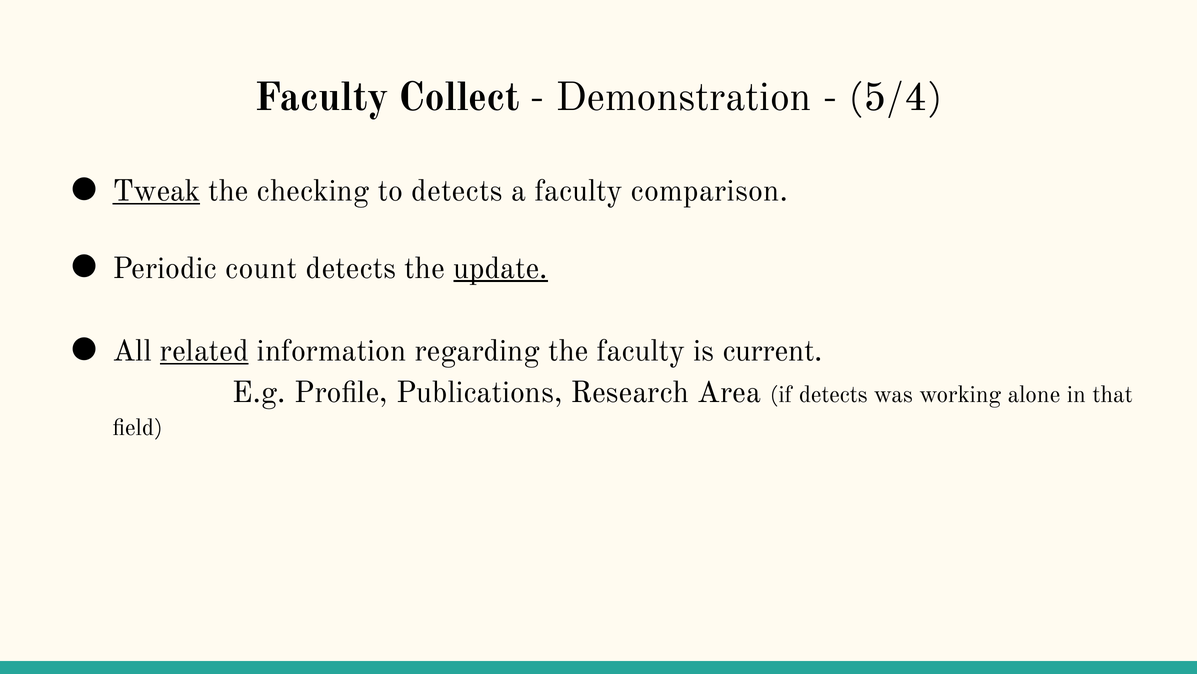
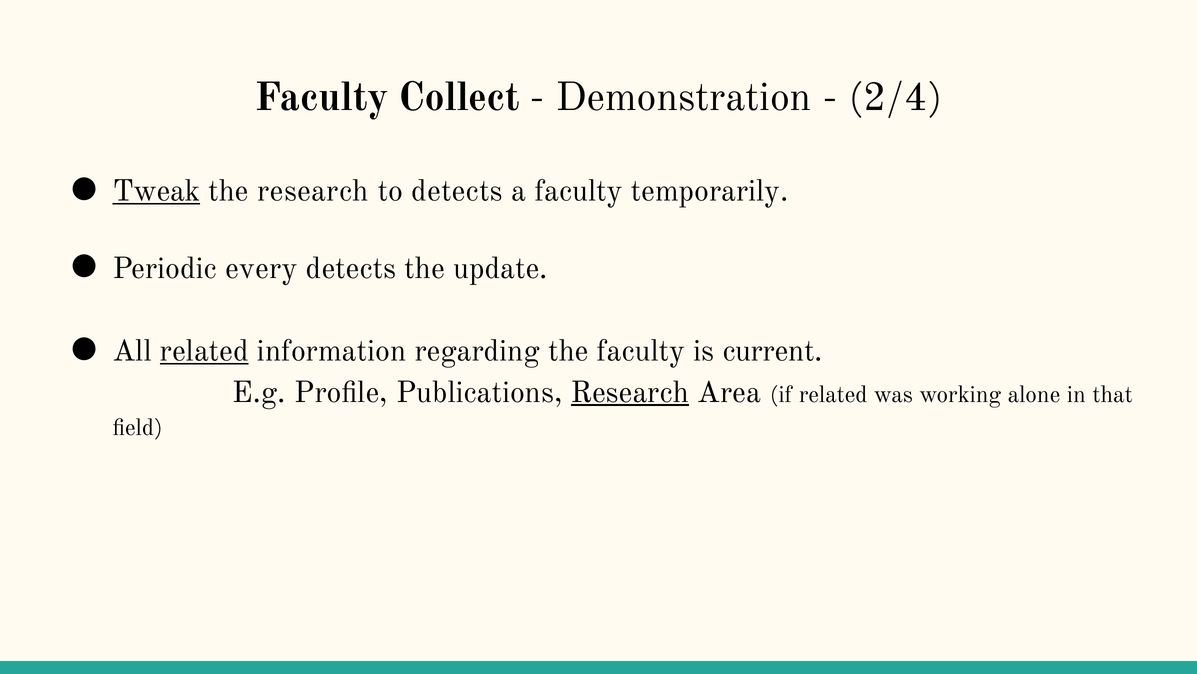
5/4: 5/4 -> 2/4
the checking: checking -> research
comparison: comparison -> temporarily
count: count -> every
update underline: present -> none
Research at (630, 392) underline: none -> present
if detects: detects -> related
